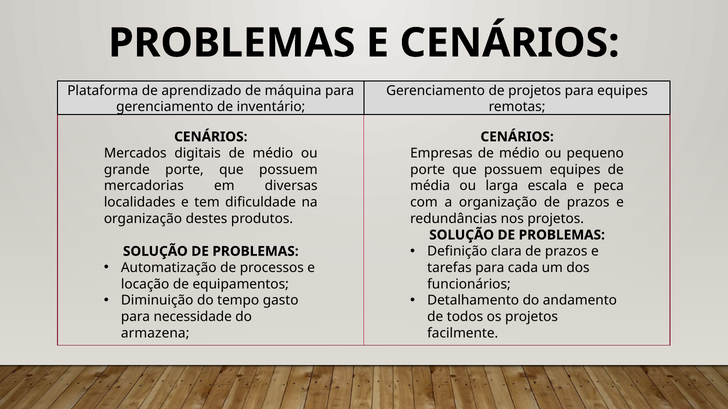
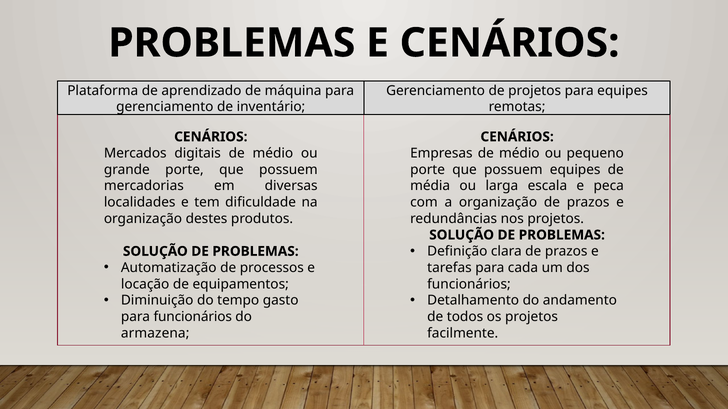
para necessidade: necessidade -> funcionários
